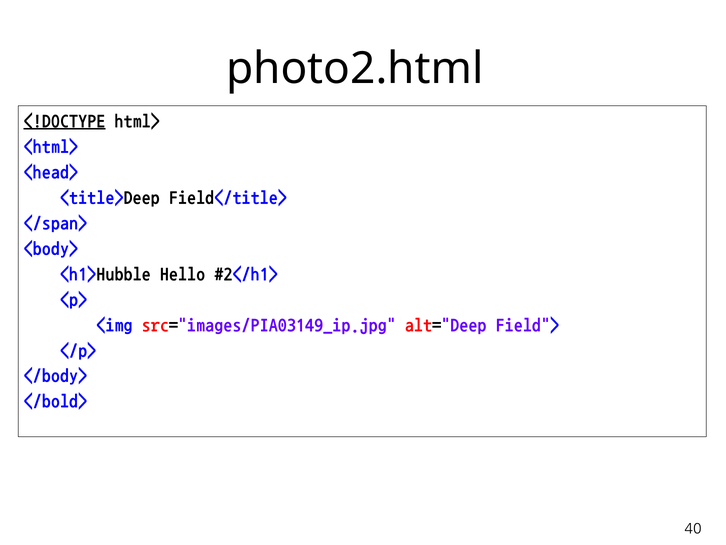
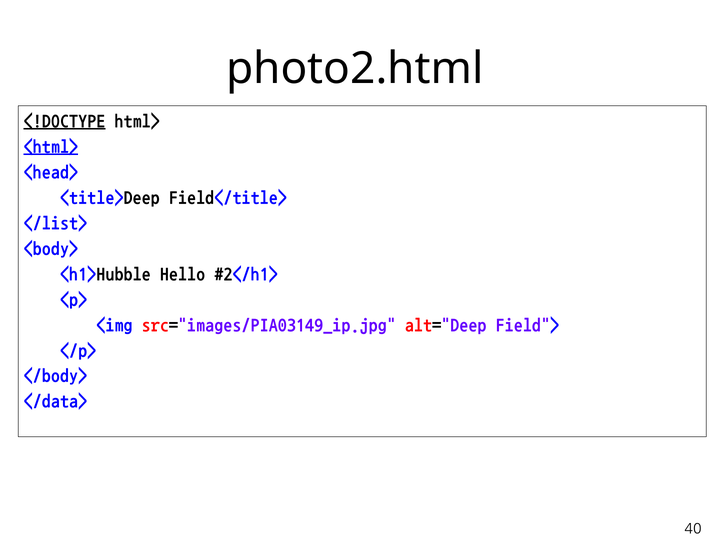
<html> underline: none -> present
</span>: </span> -> </list>
</bold>: </bold> -> </data>
